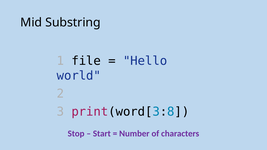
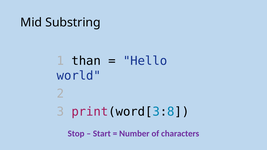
file: file -> than
